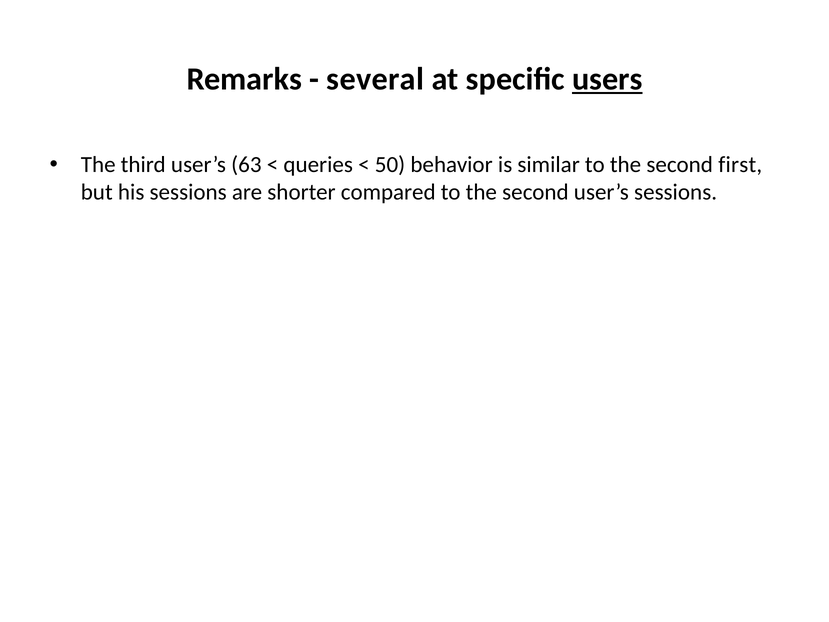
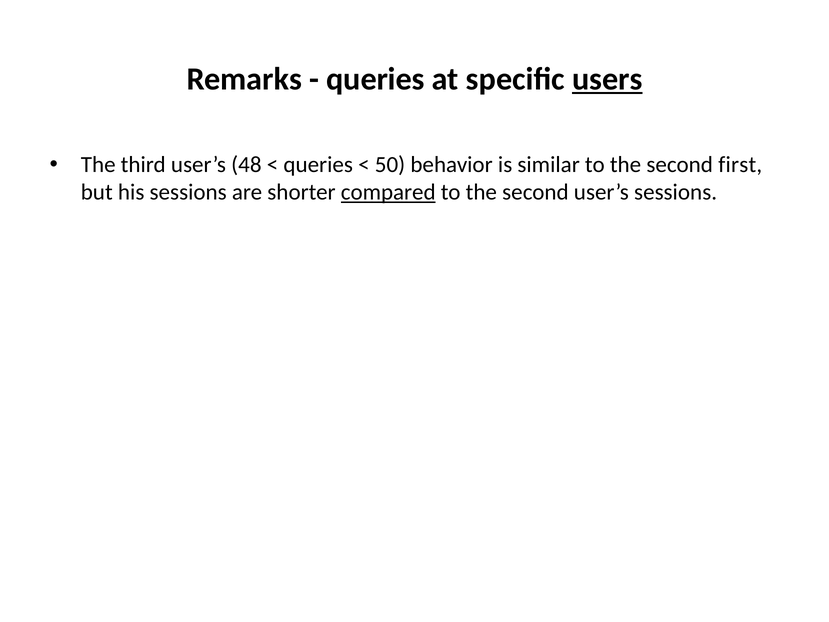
several at (375, 79): several -> queries
63: 63 -> 48
compared underline: none -> present
